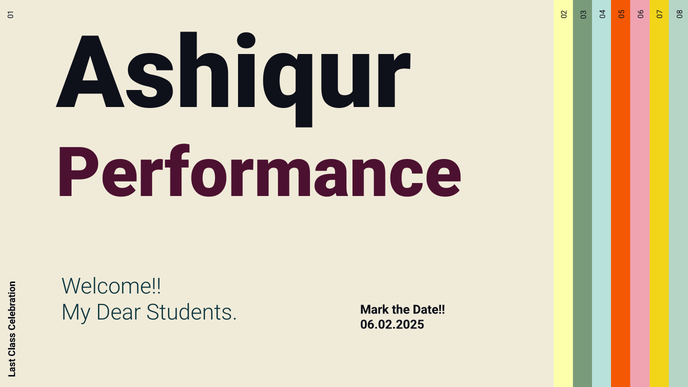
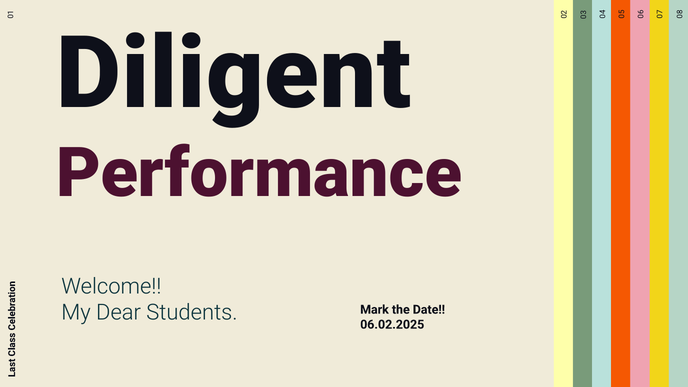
Ashiqur: Ashiqur -> Diligent
